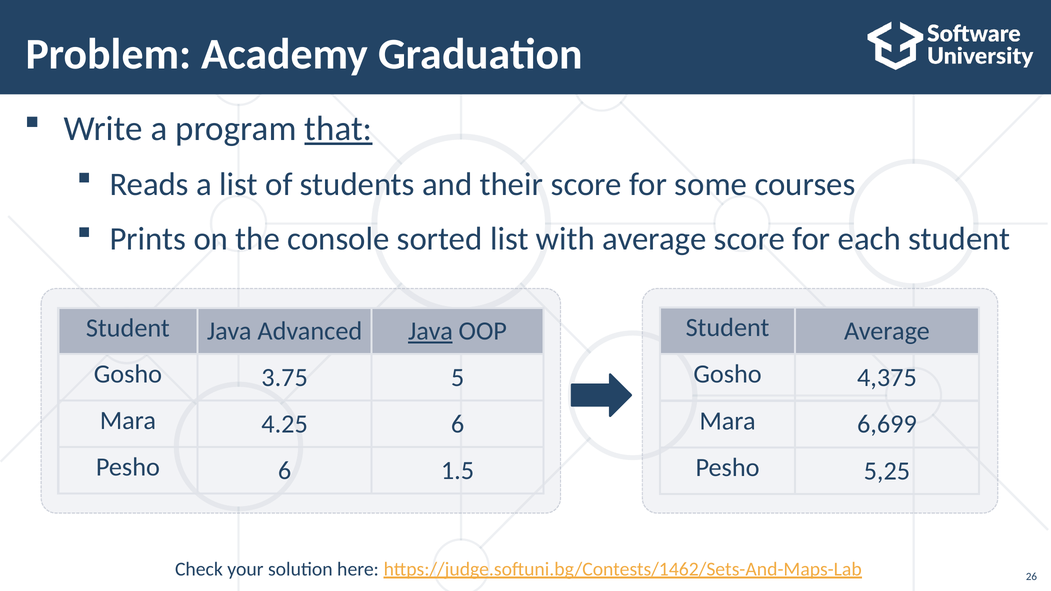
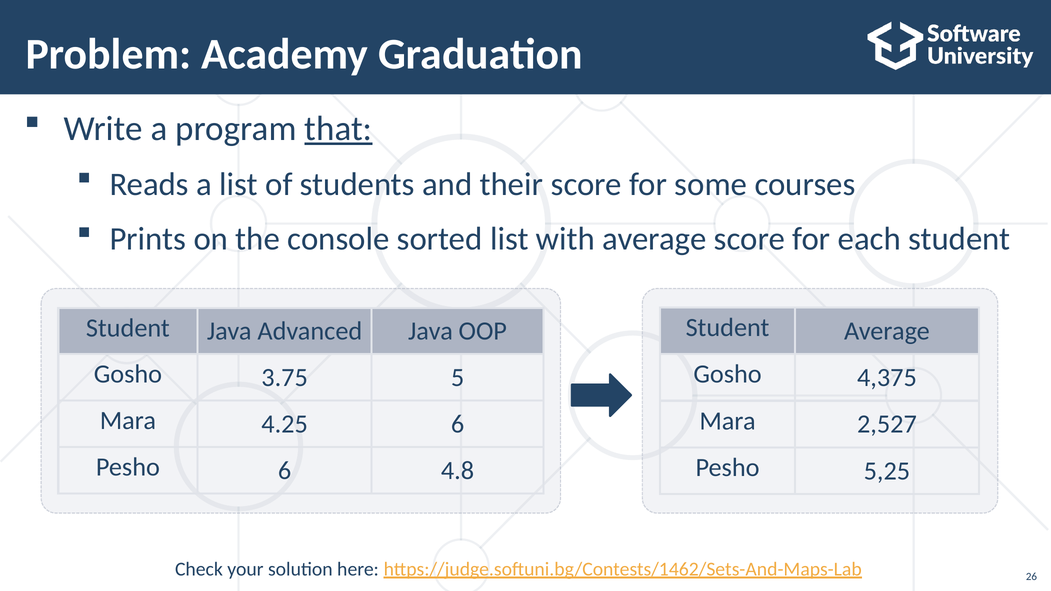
Java at (430, 331) underline: present -> none
6,699: 6,699 -> 2,527
1.5: 1.5 -> 4.8
